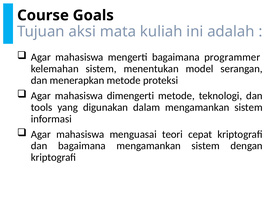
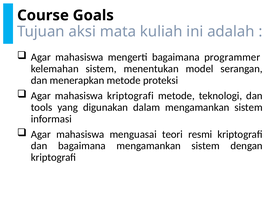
mahasiswa dimengerti: dimengerti -> kriptografi
cepat: cepat -> resmi
